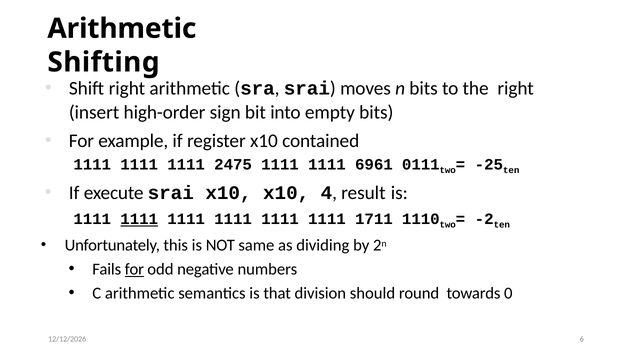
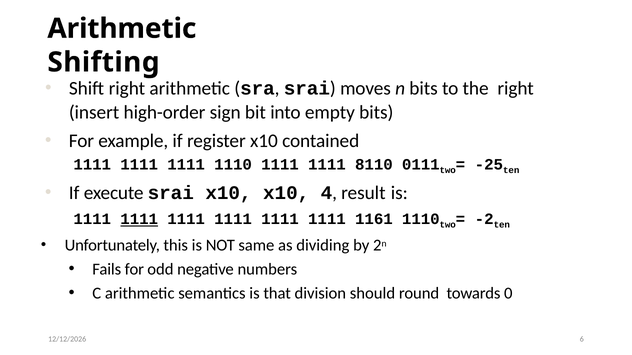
1111 2475: 2475 -> 1110
6961: 6961 -> 8110
1711: 1711 -> 1161
for at (134, 270) underline: present -> none
